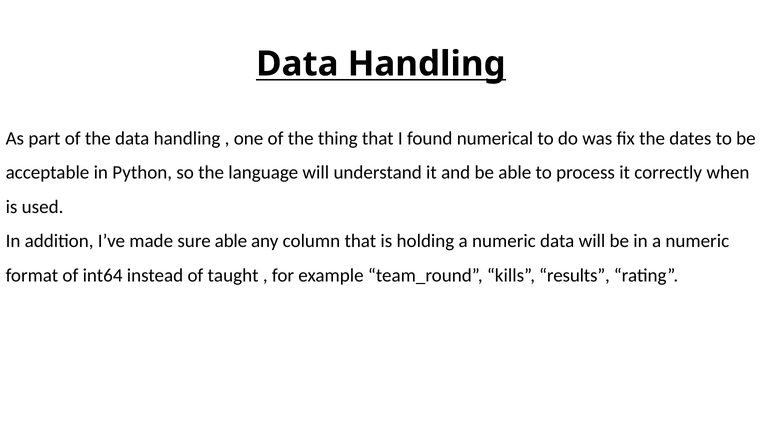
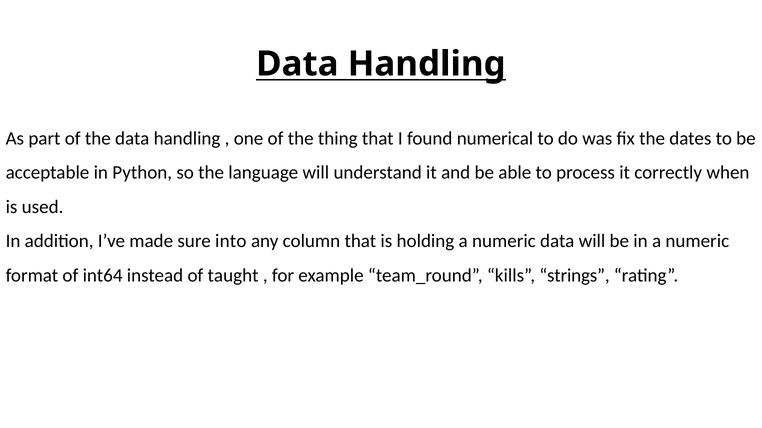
sure able: able -> into
results: results -> strings
